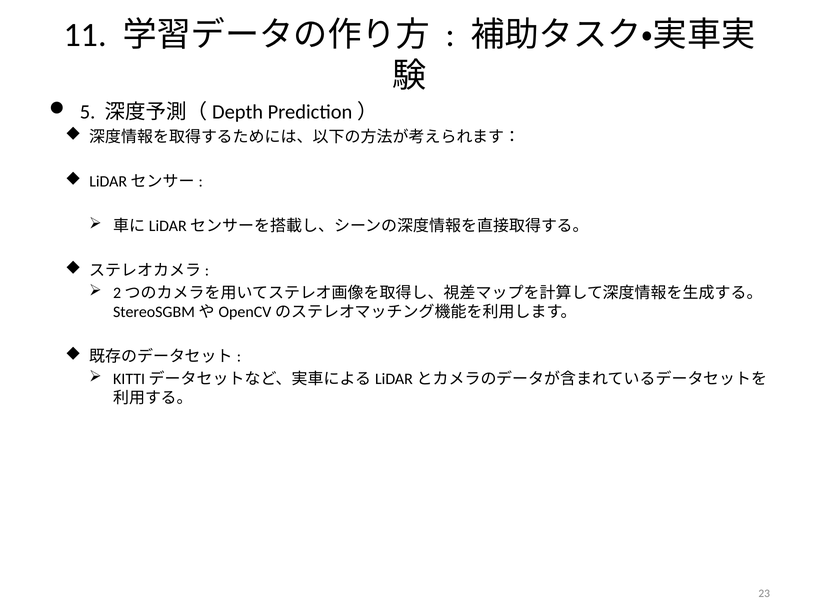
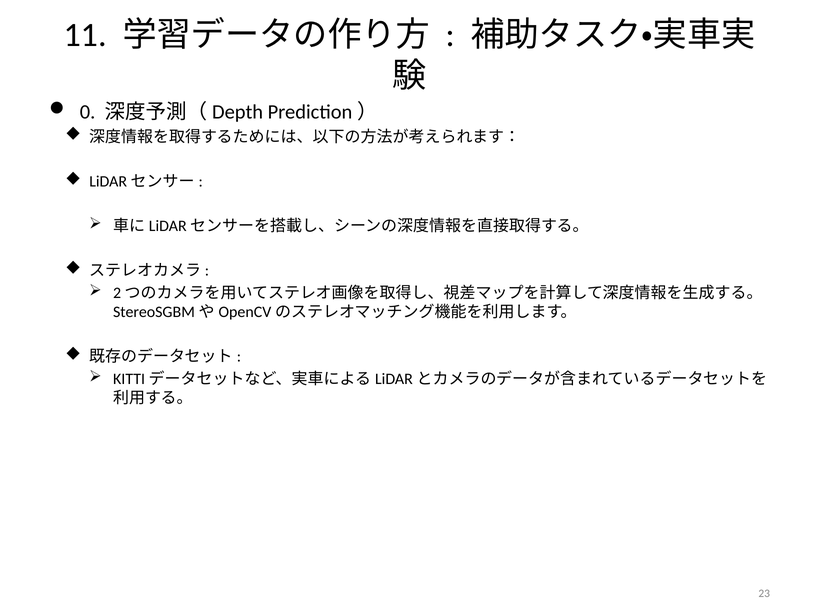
5: 5 -> 0
